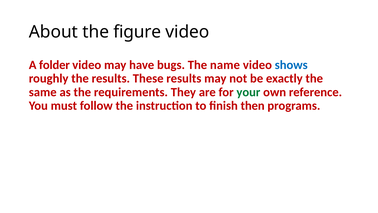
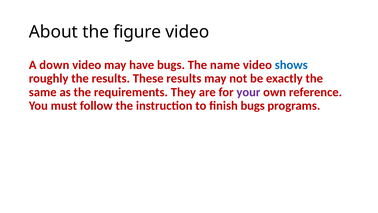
folder: folder -> down
your colour: green -> purple
finish then: then -> bugs
